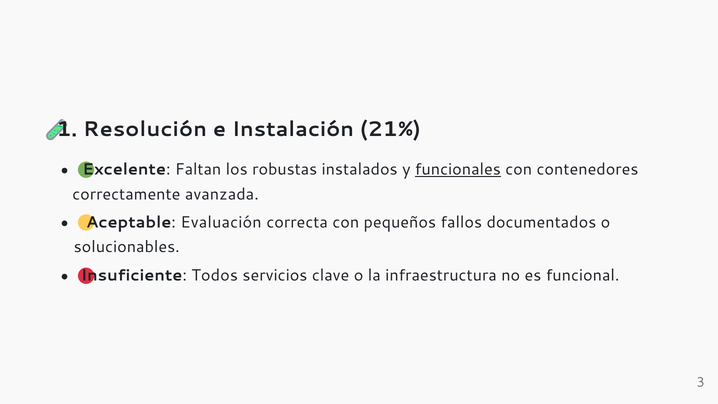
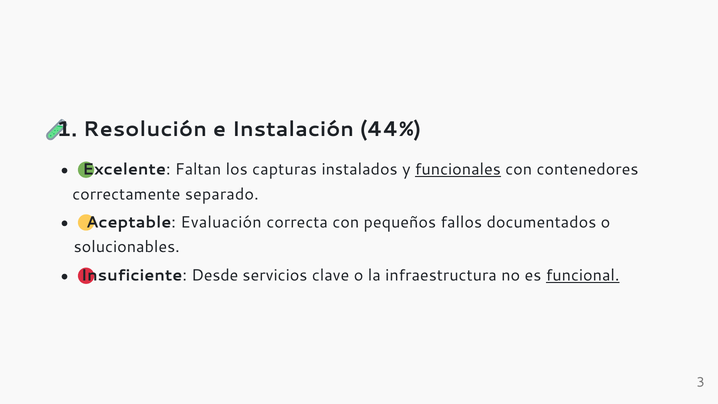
21%: 21% -> 44%
robustas: robustas -> capturas
avanzada: avanzada -> separado
Todos: Todos -> Desde
funcional underline: none -> present
